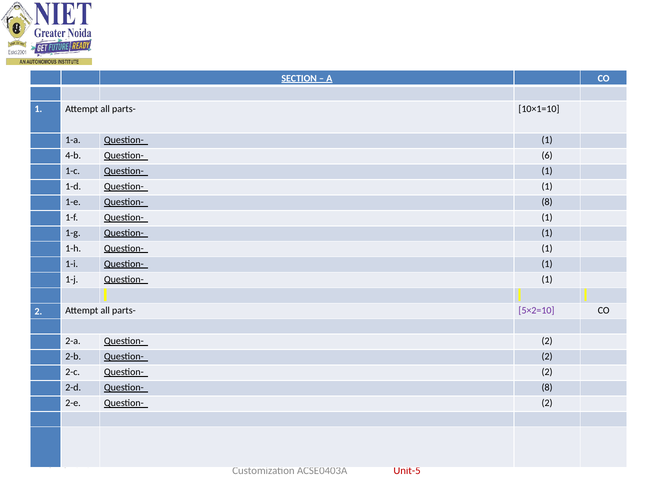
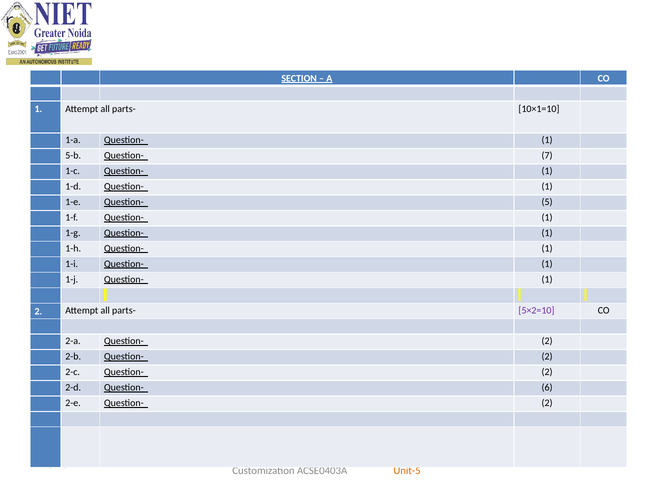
4-b: 4-b -> 5-b
6: 6 -> 7
1-e Question- 8: 8 -> 5
2-d Question- 8: 8 -> 6
Unit-5 colour: red -> orange
